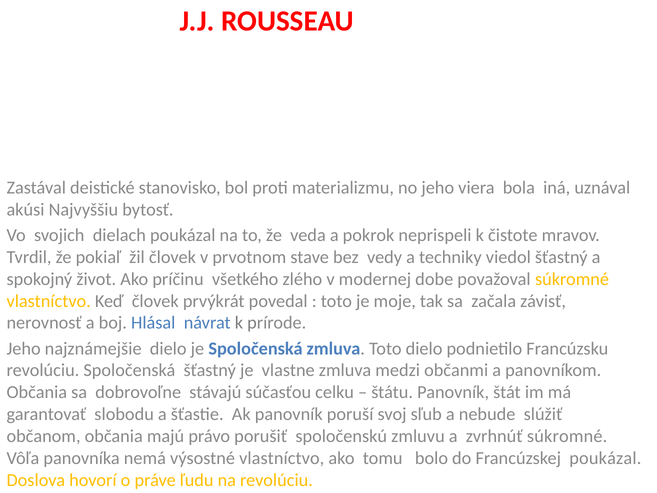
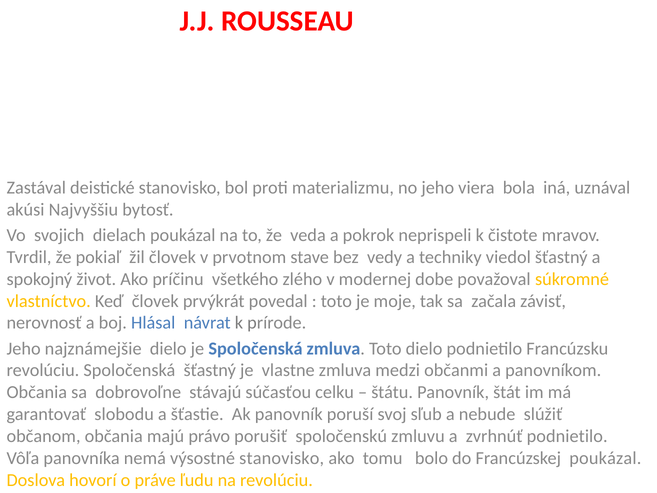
zvrhnúť súkromné: súkromné -> podnietilo
výsostné vlastníctvo: vlastníctvo -> stanovisko
